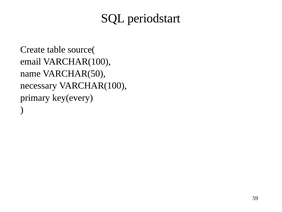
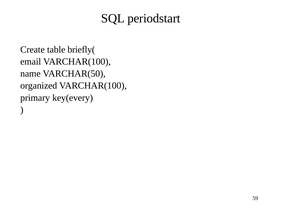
source(: source( -> briefly(
necessary: necessary -> organized
